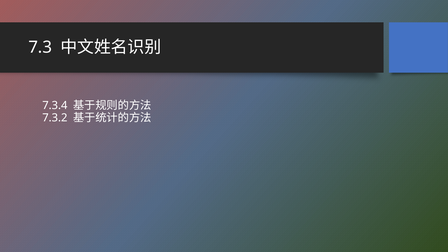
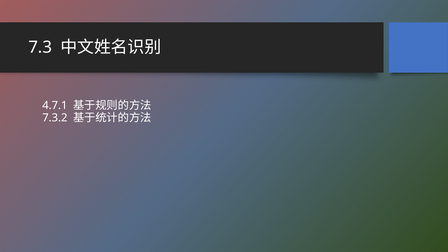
7.3.4: 7.3.4 -> 4.7.1
